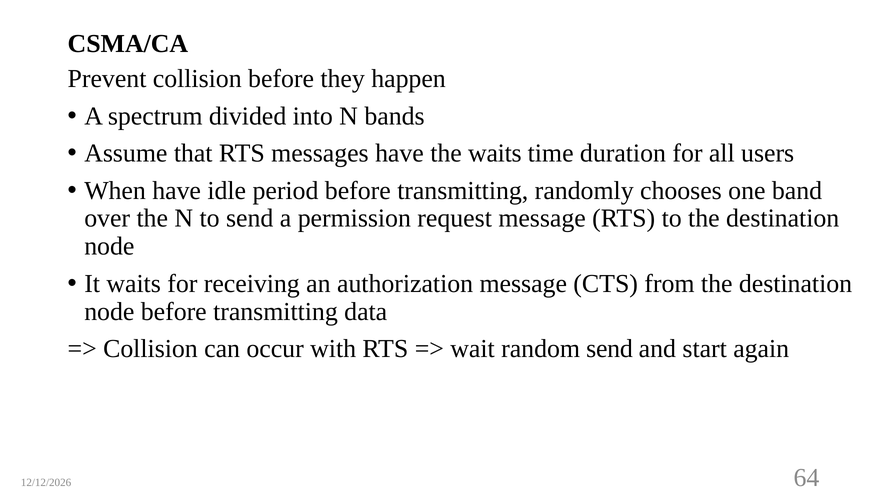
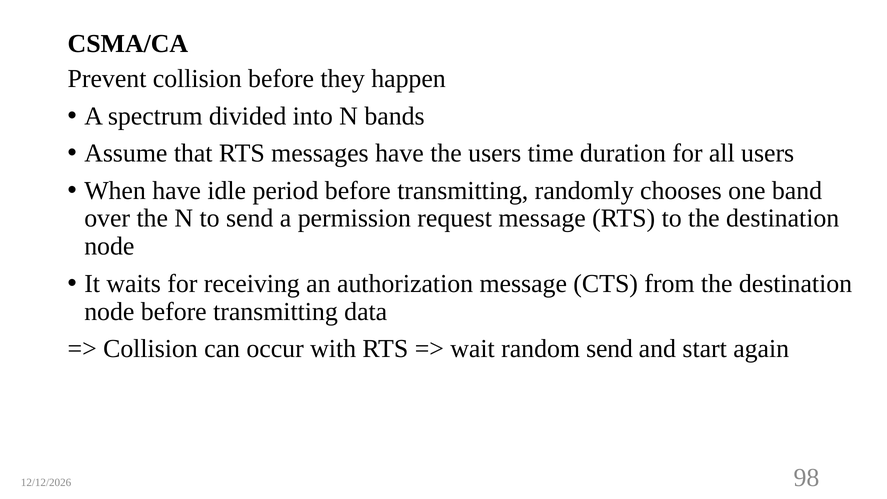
the waits: waits -> users
64: 64 -> 98
